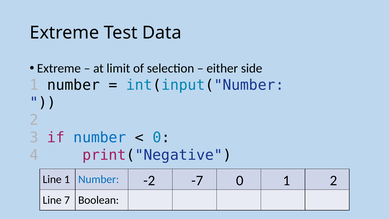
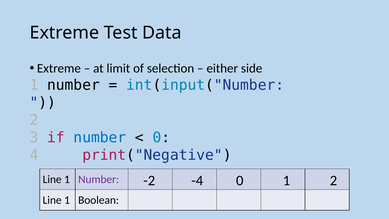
-7: -7 -> -4
Number at (99, 179) colour: blue -> purple
7 at (67, 200): 7 -> 1
